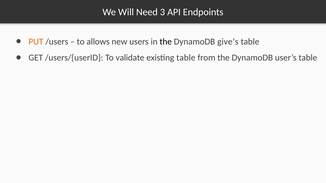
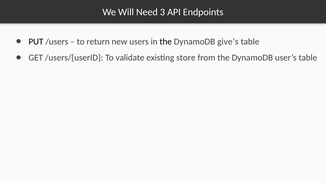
PUT colour: orange -> black
allows: allows -> return
existing table: table -> store
